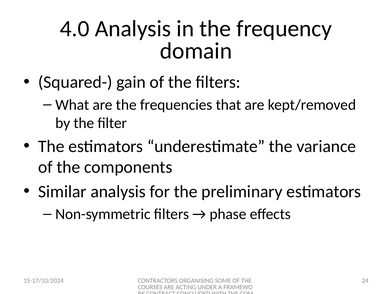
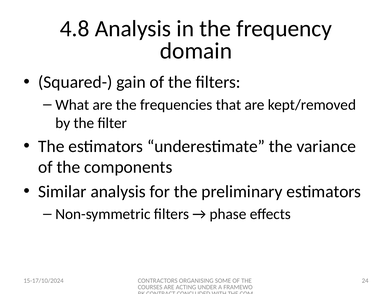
4.0: 4.0 -> 4.8
